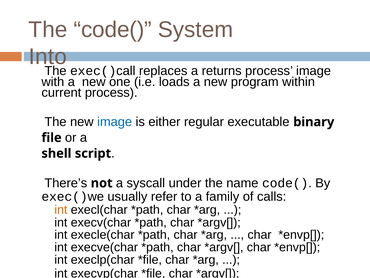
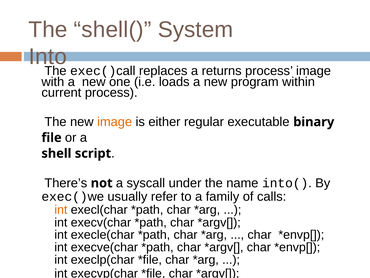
The code(: code( -> shell(
image at (115, 122) colour: blue -> orange
name code(: code( -> into(
